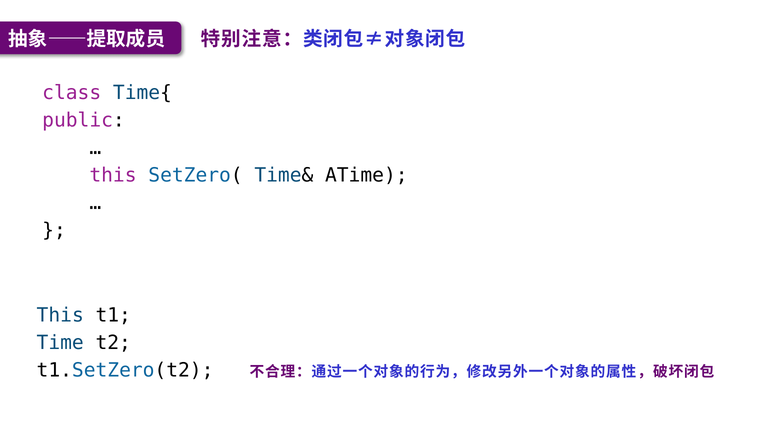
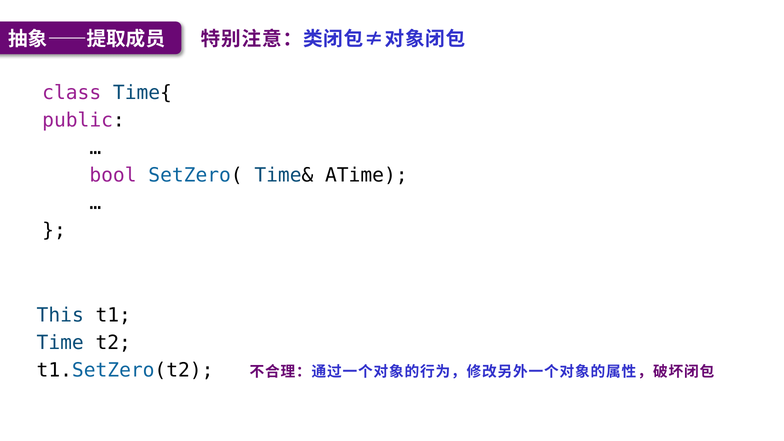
this at (113, 175): this -> bool
